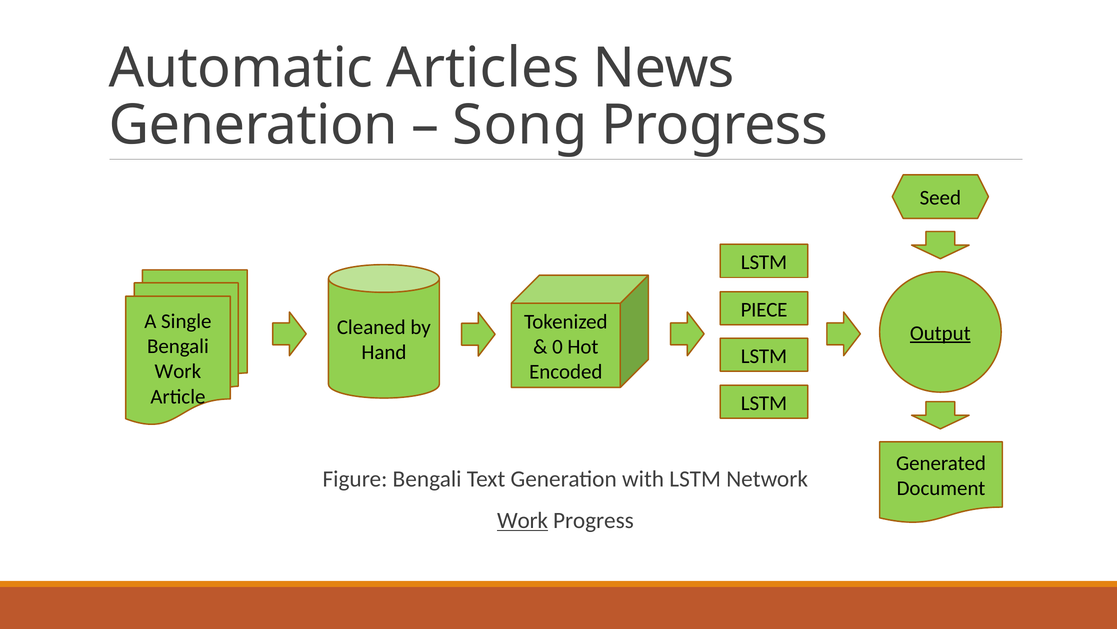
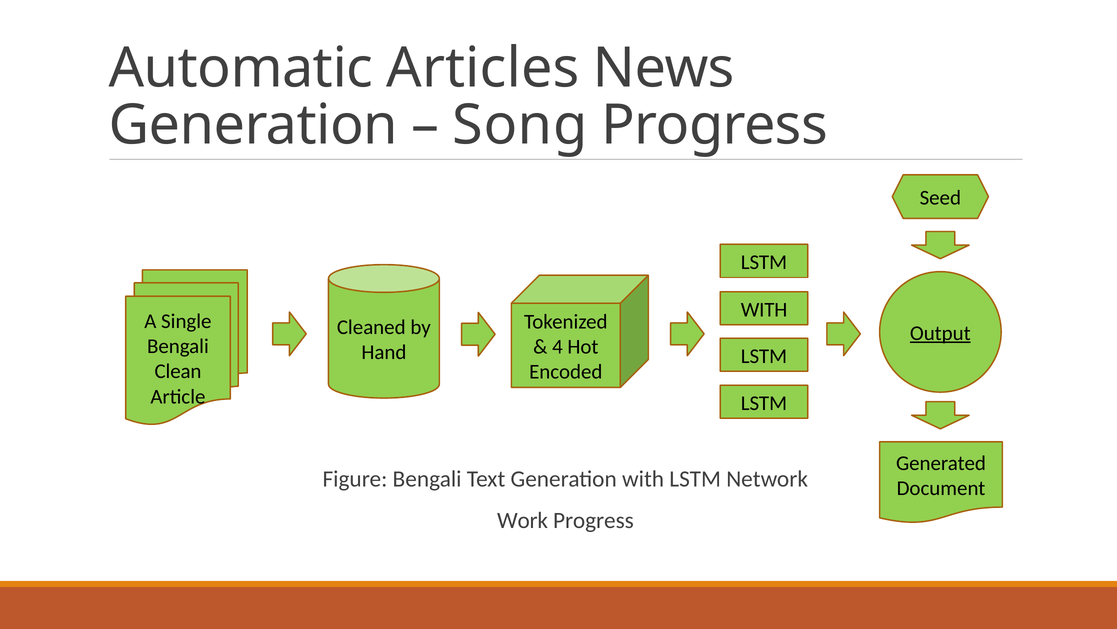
PIECE at (764, 309): PIECE -> WITH
0: 0 -> 4
Work at (178, 371): Work -> Clean
Work at (523, 520) underline: present -> none
